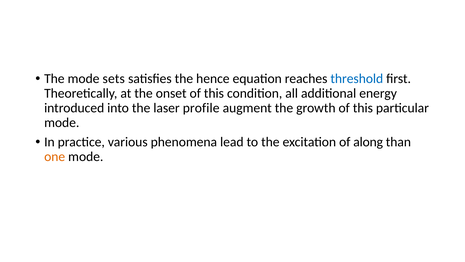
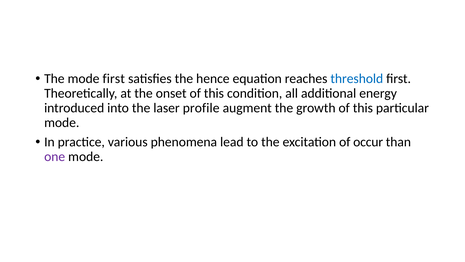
mode sets: sets -> first
along: along -> occur
one colour: orange -> purple
